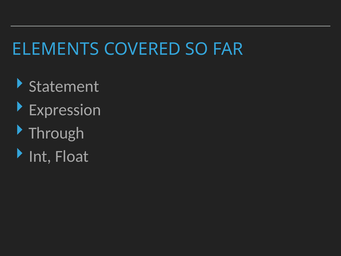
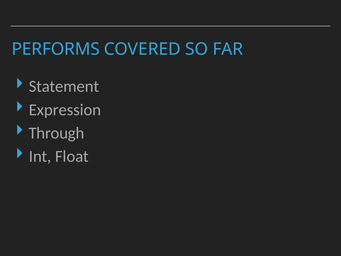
ELEMENTS: ELEMENTS -> PERFORMS
